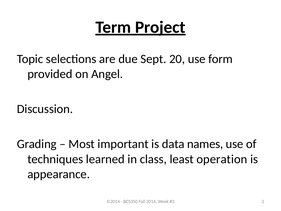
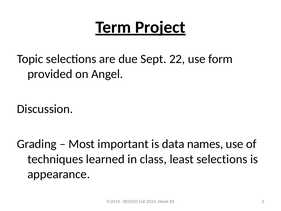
20: 20 -> 22
least operation: operation -> selections
